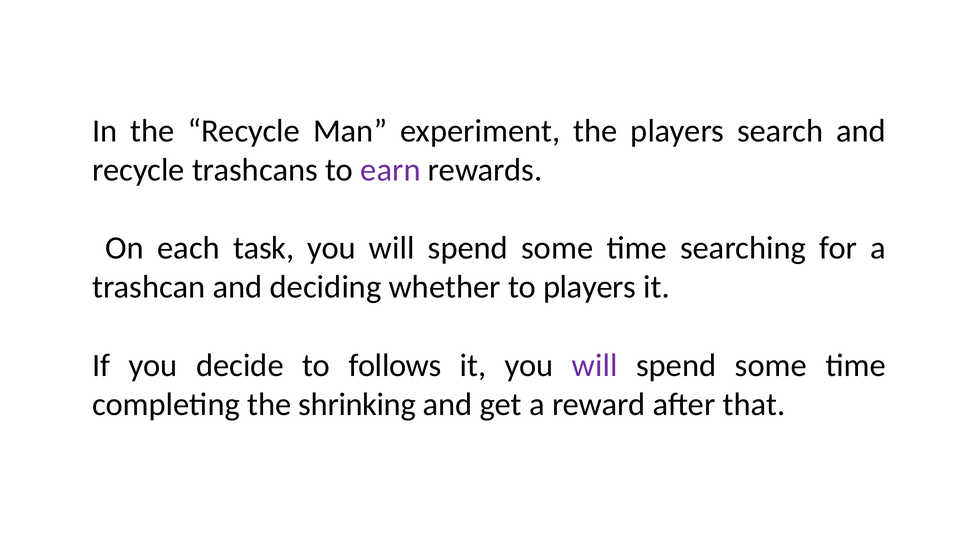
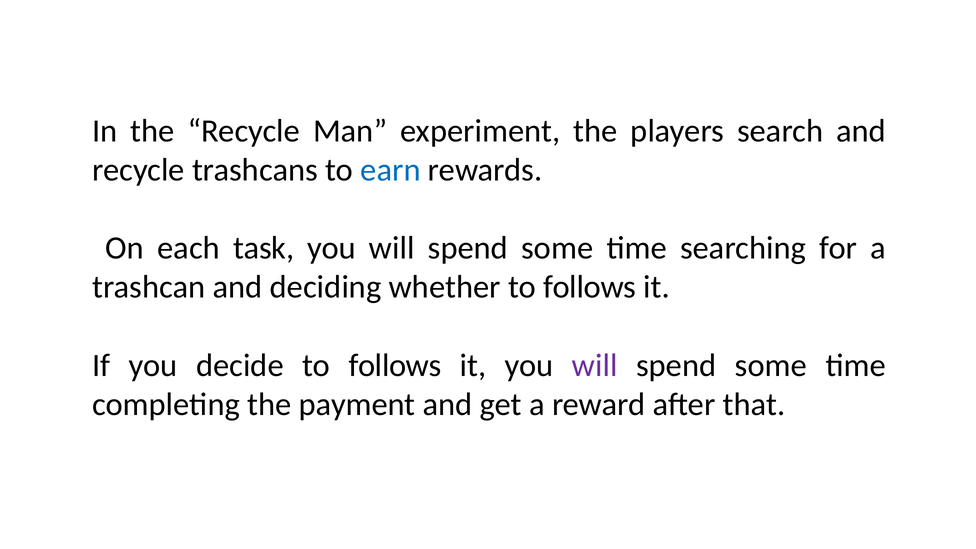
earn colour: purple -> blue
whether to players: players -> follows
shrinking: shrinking -> payment
